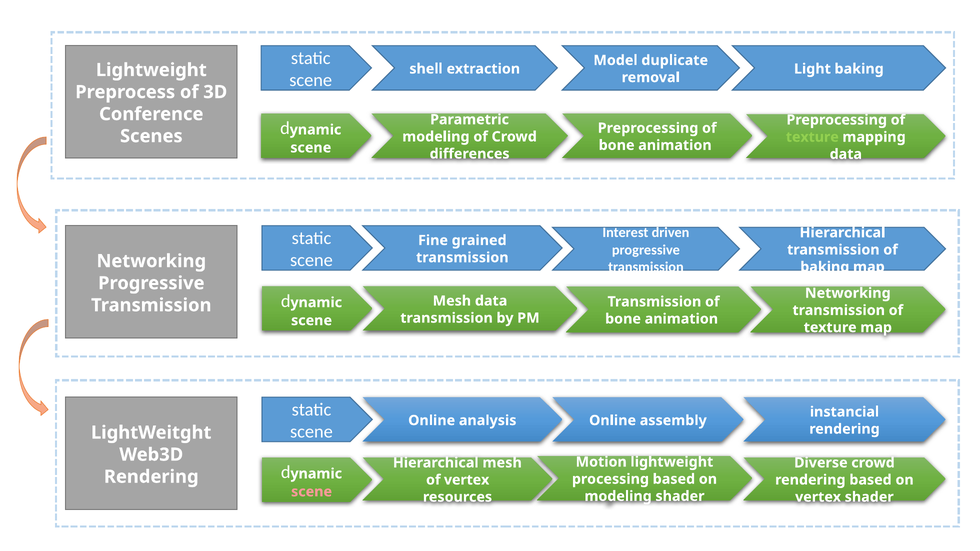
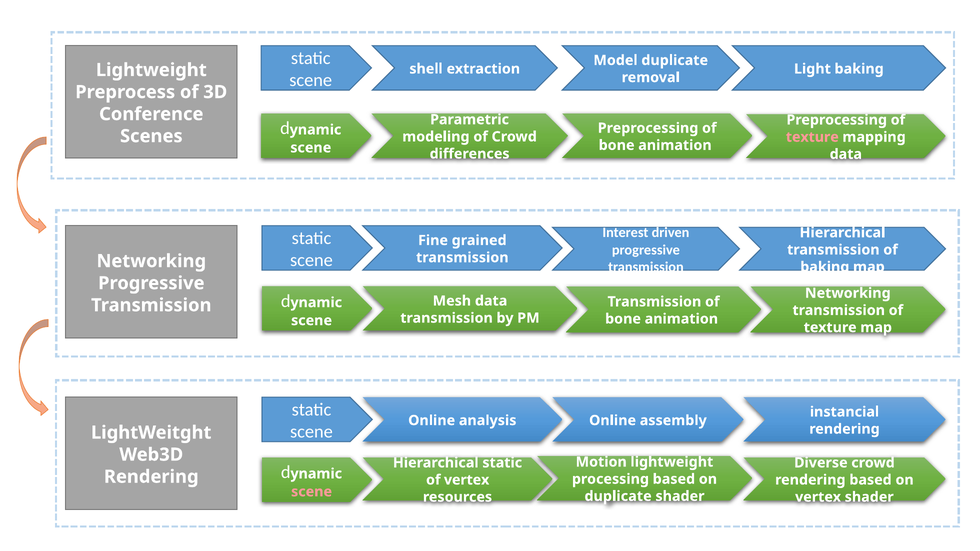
texture at (812, 137) colour: light green -> pink
Hierarchical mesh: mesh -> static
modeling at (618, 496): modeling -> duplicate
